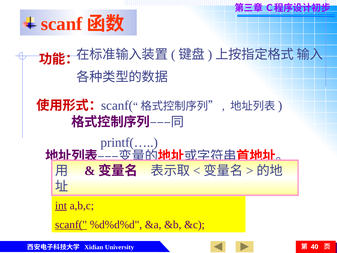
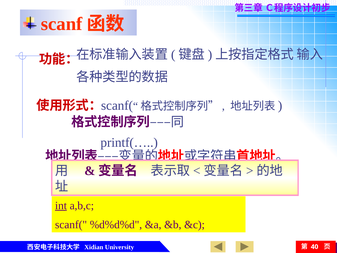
scanf( at (71, 224) underline: present -> none
